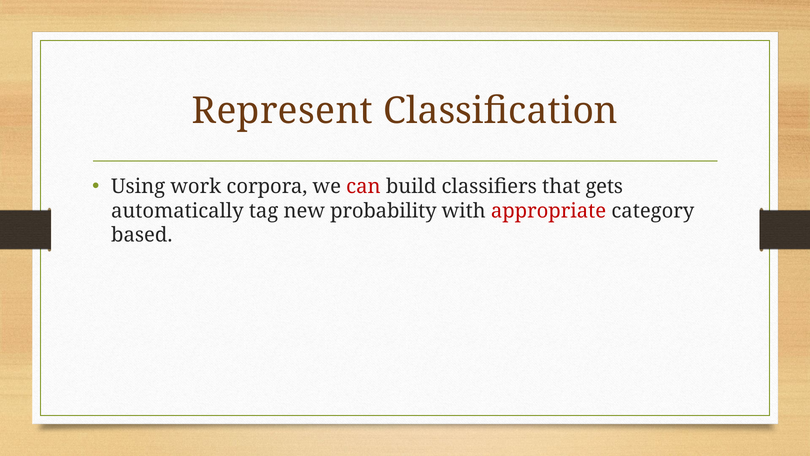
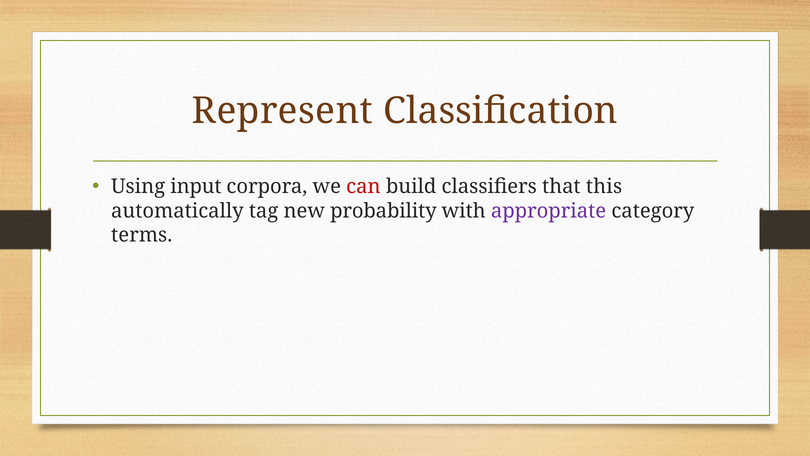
work: work -> input
gets: gets -> this
appropriate colour: red -> purple
based: based -> terms
